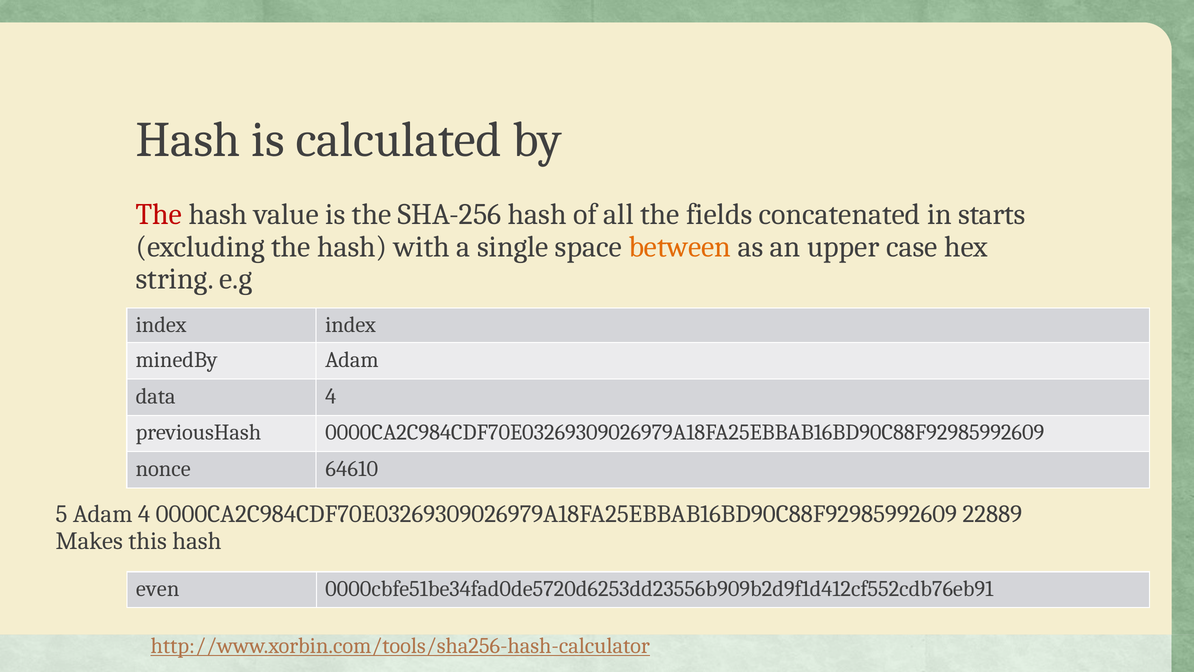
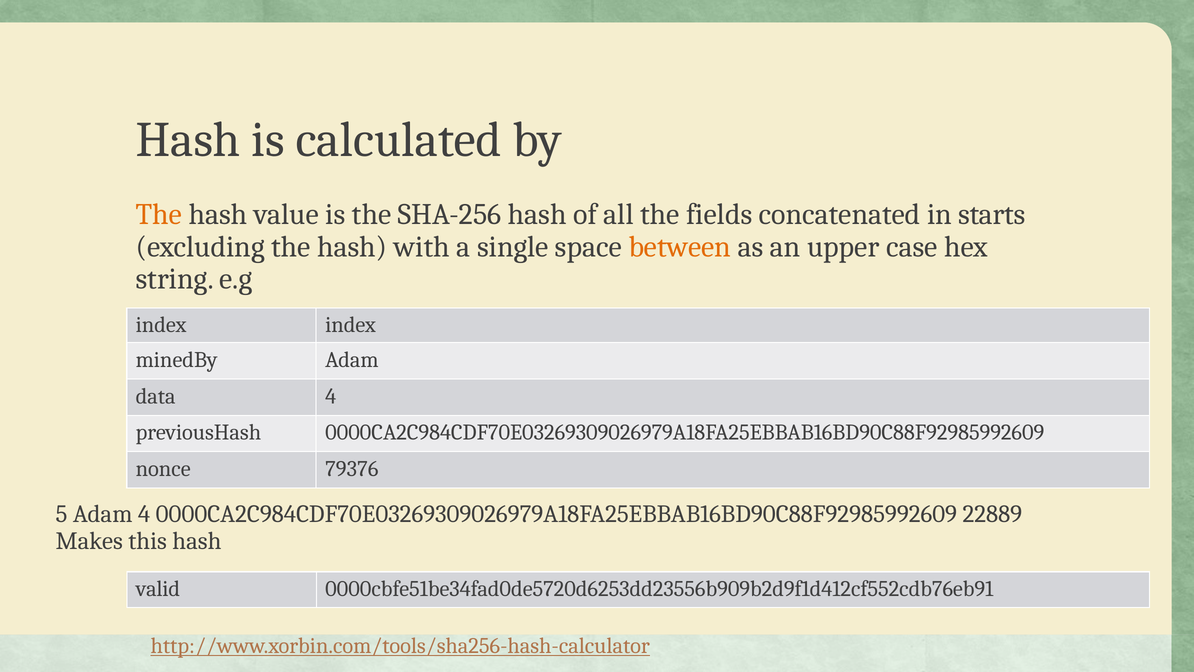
The at (159, 214) colour: red -> orange
64610: 64610 -> 79376
even: even -> valid
